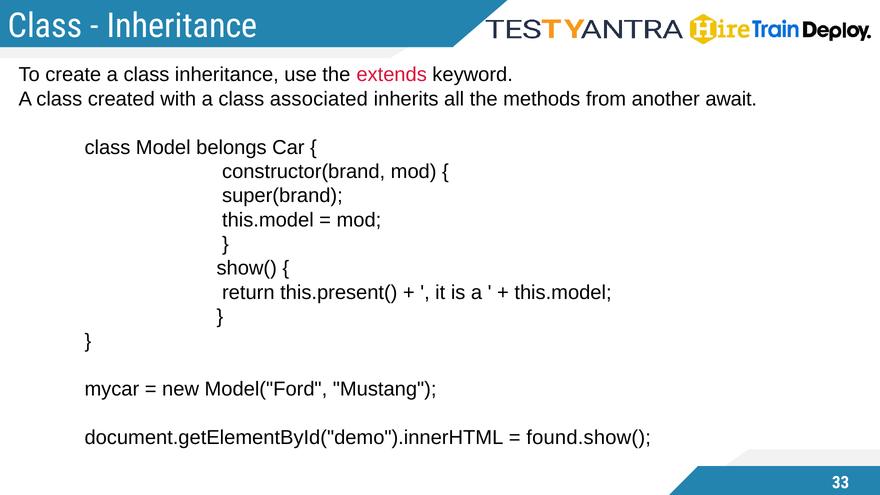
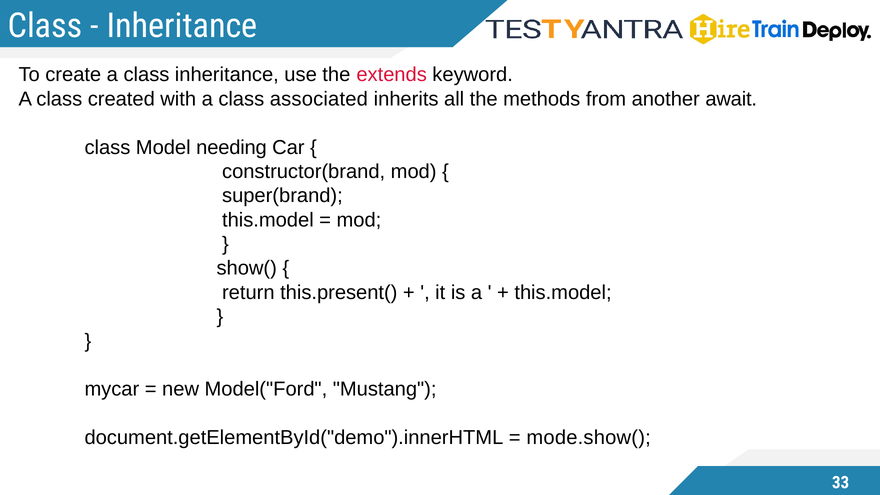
belongs: belongs -> needing
found.show(: found.show( -> mode.show(
